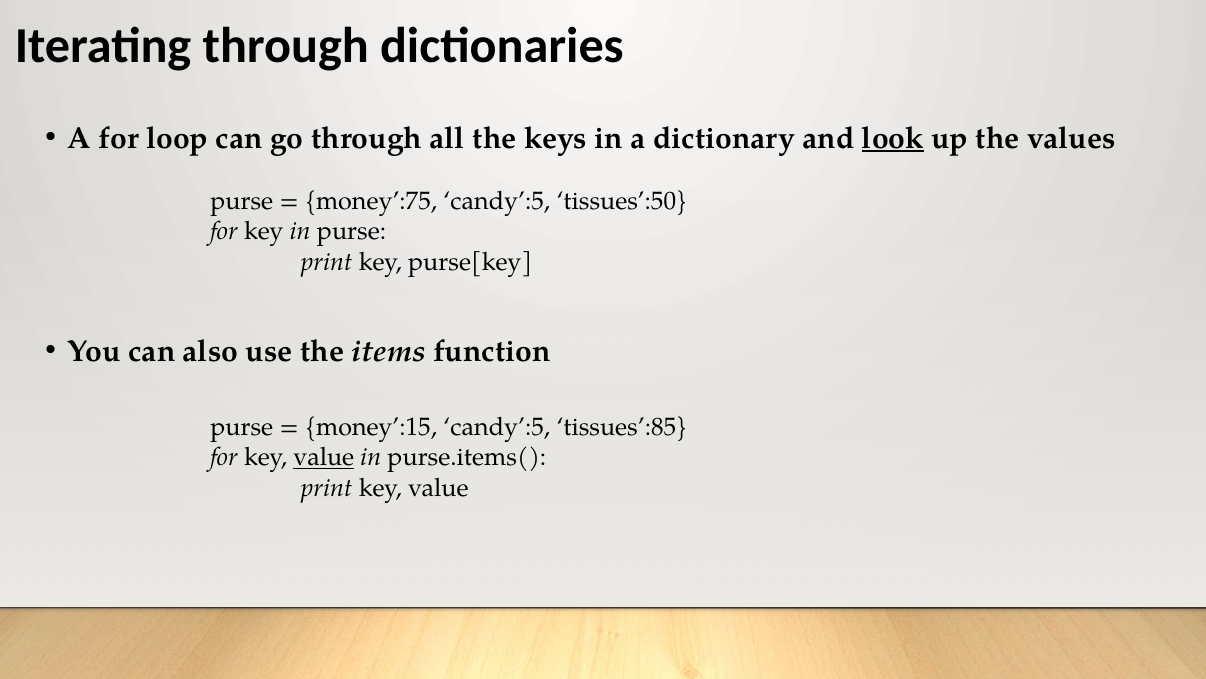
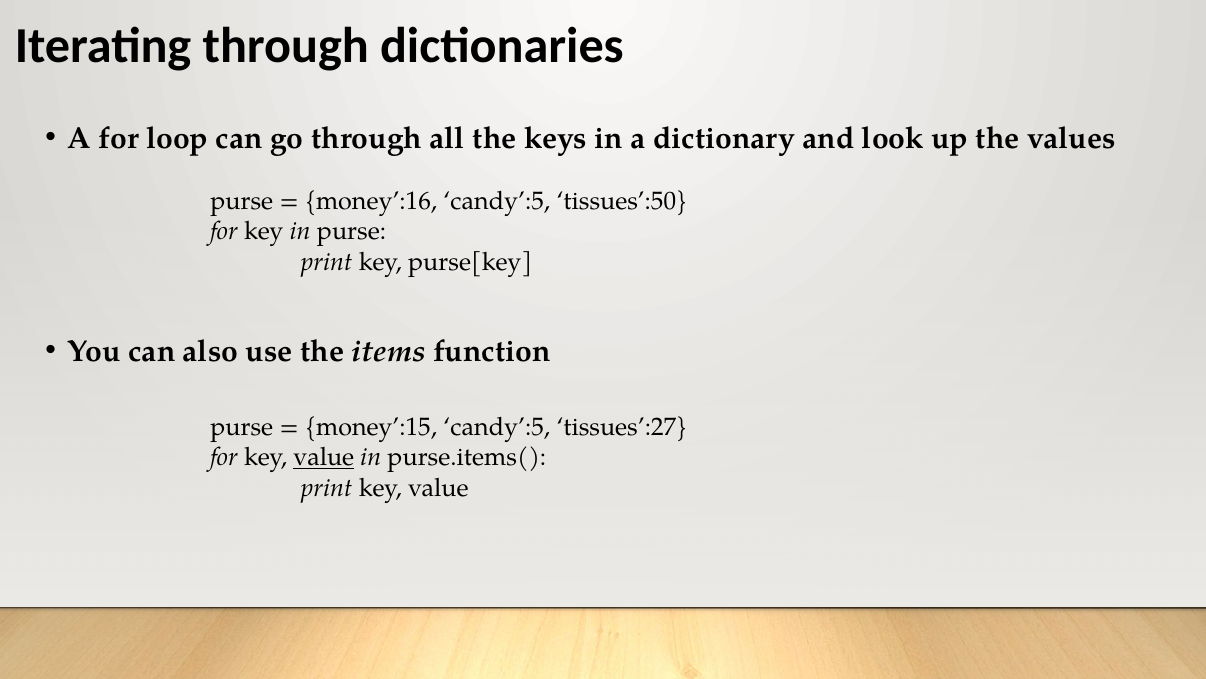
look underline: present -> none
money’:75: money’:75 -> money’:16
tissues’:85: tissues’:85 -> tissues’:27
